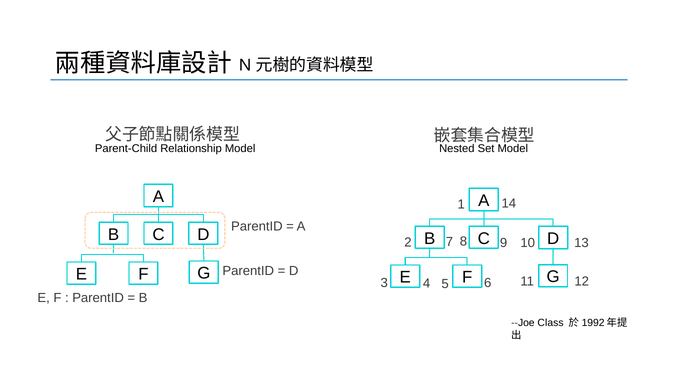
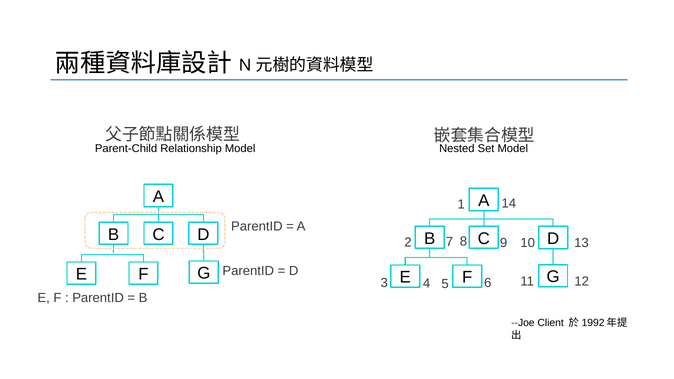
Class: Class -> Client
